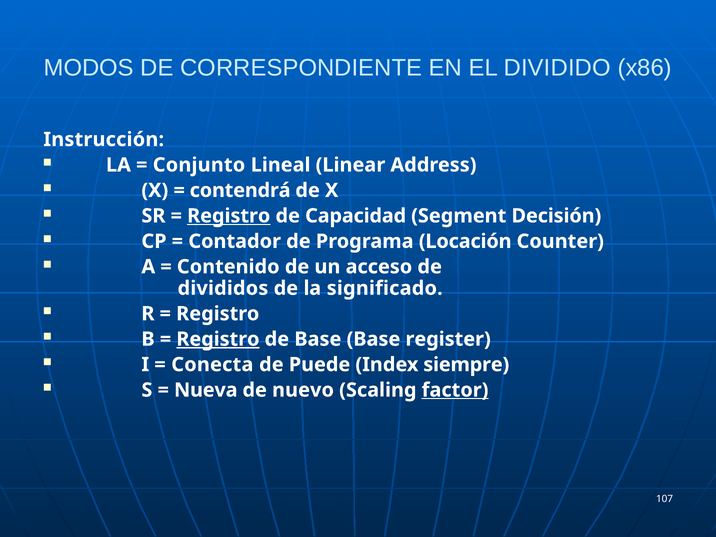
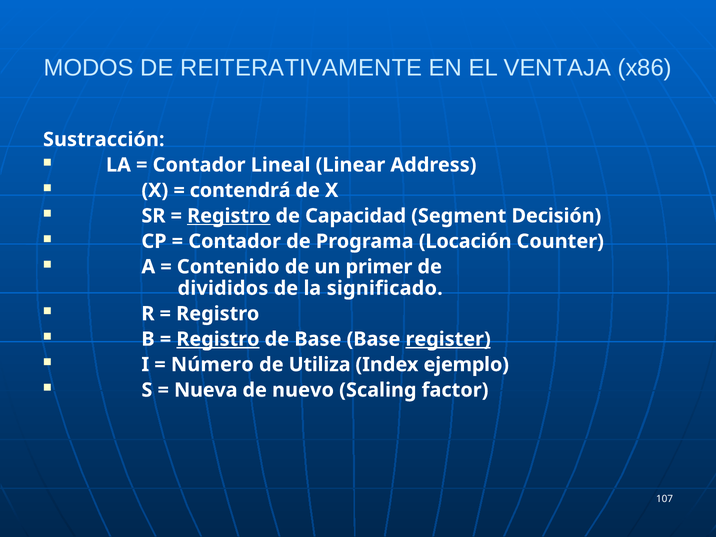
CORRESPONDIENTE: CORRESPONDIENTE -> REITERATIVAMENTE
DIVIDIDO: DIVIDIDO -> VENTAJA
Instrucción: Instrucción -> Sustracción
Conjunto at (199, 165): Conjunto -> Contador
acceso: acceso -> primer
register underline: none -> present
Conecta: Conecta -> Número
Puede: Puede -> Utiliza
siempre: siempre -> ejemplo
factor underline: present -> none
